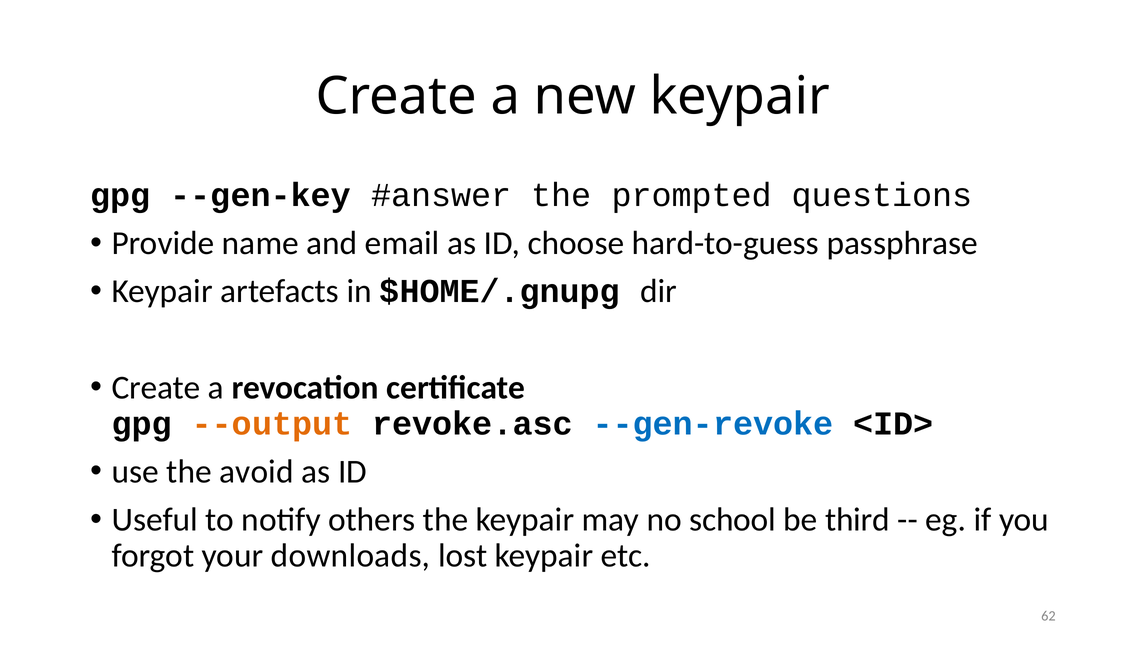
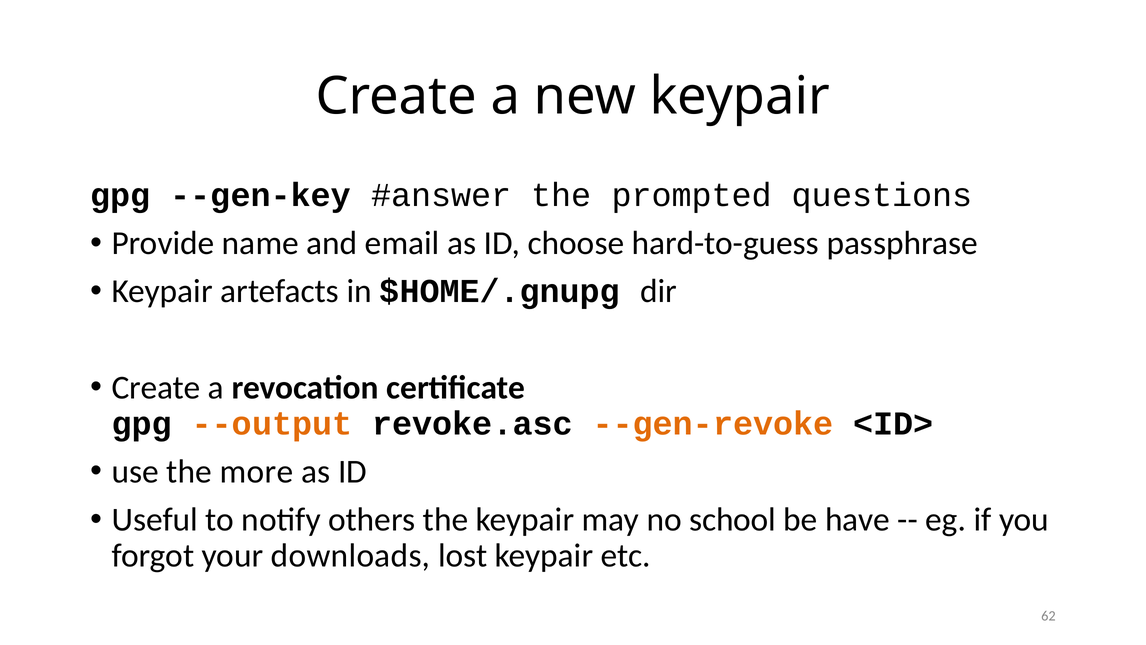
--gen-revoke colour: blue -> orange
avoid: avoid -> more
third: third -> have
